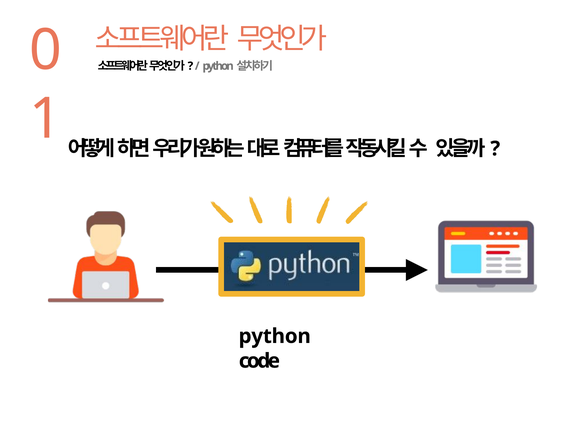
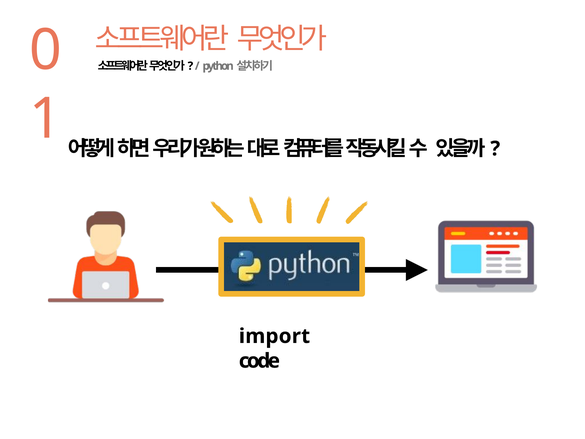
python at (275, 336): python -> import
